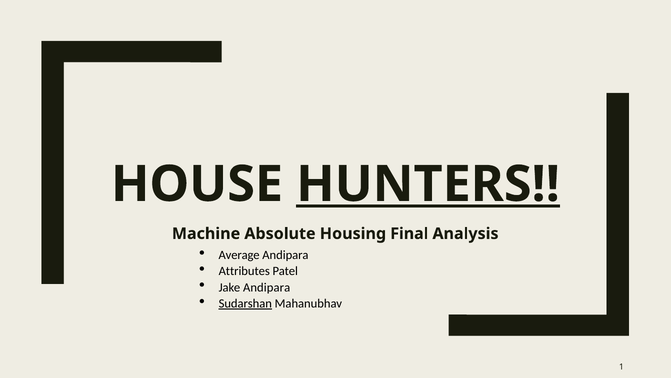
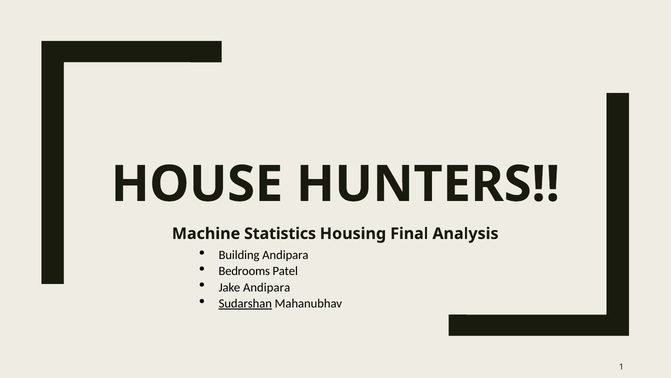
HUNTERS underline: present -> none
Absolute: Absolute -> Statistics
Average: Average -> Building
Attributes: Attributes -> Bedrooms
